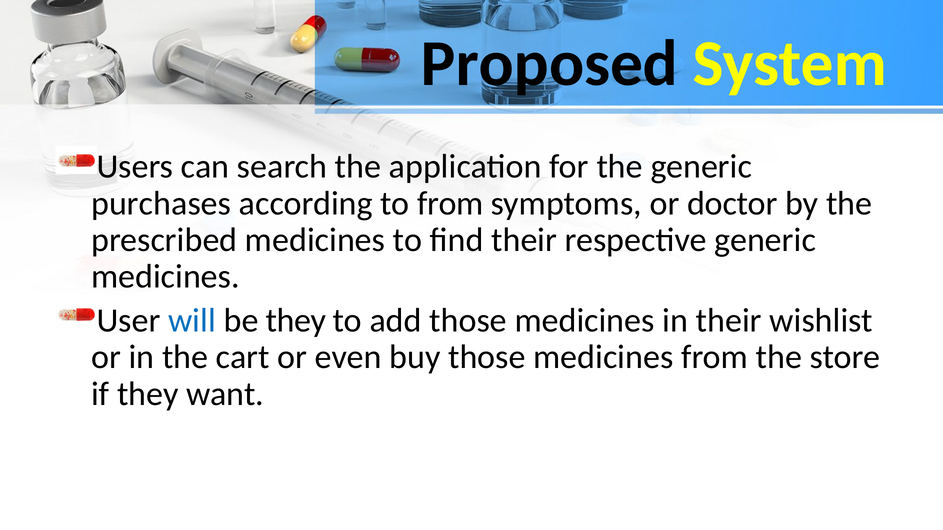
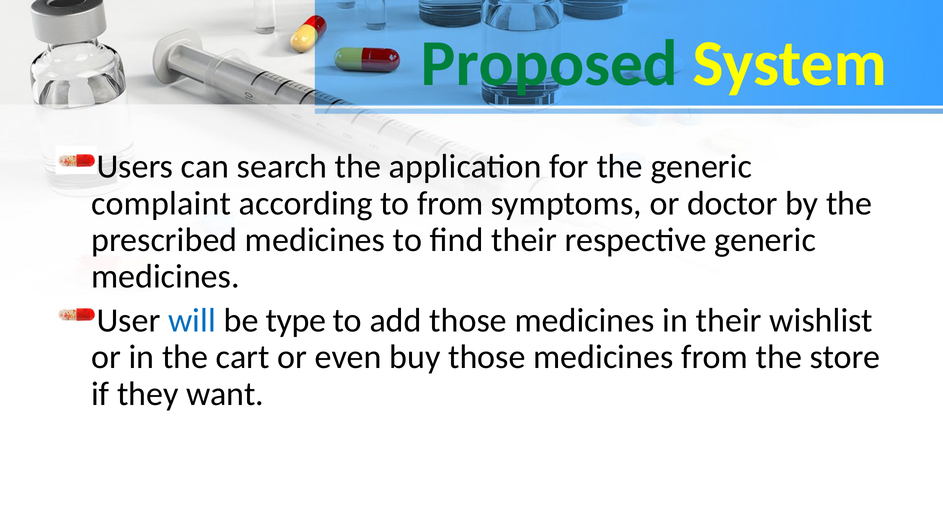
Proposed colour: black -> green
purchases: purchases -> complaint
be they: they -> type
